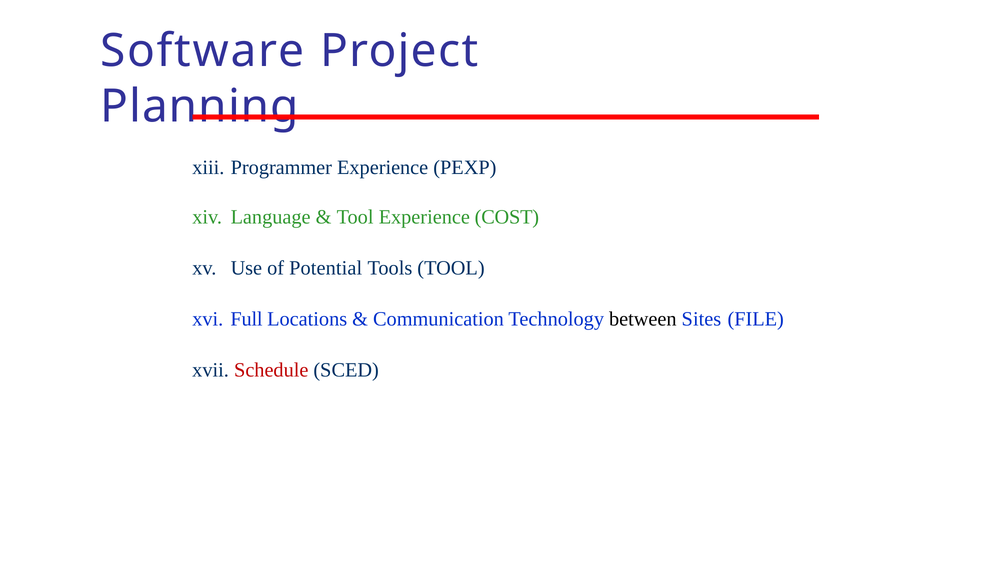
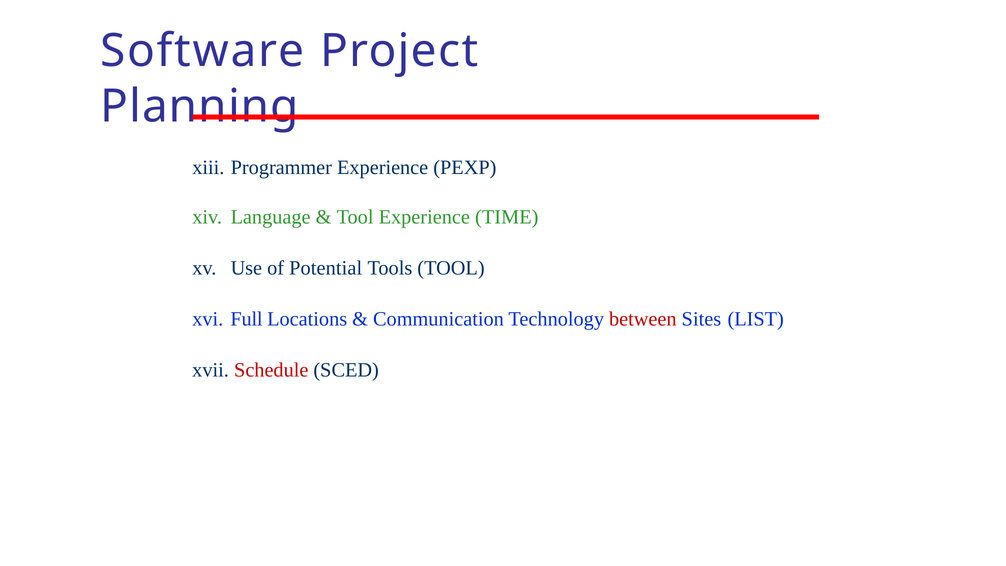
COST: COST -> TIME
between colour: black -> red
FILE: FILE -> LIST
